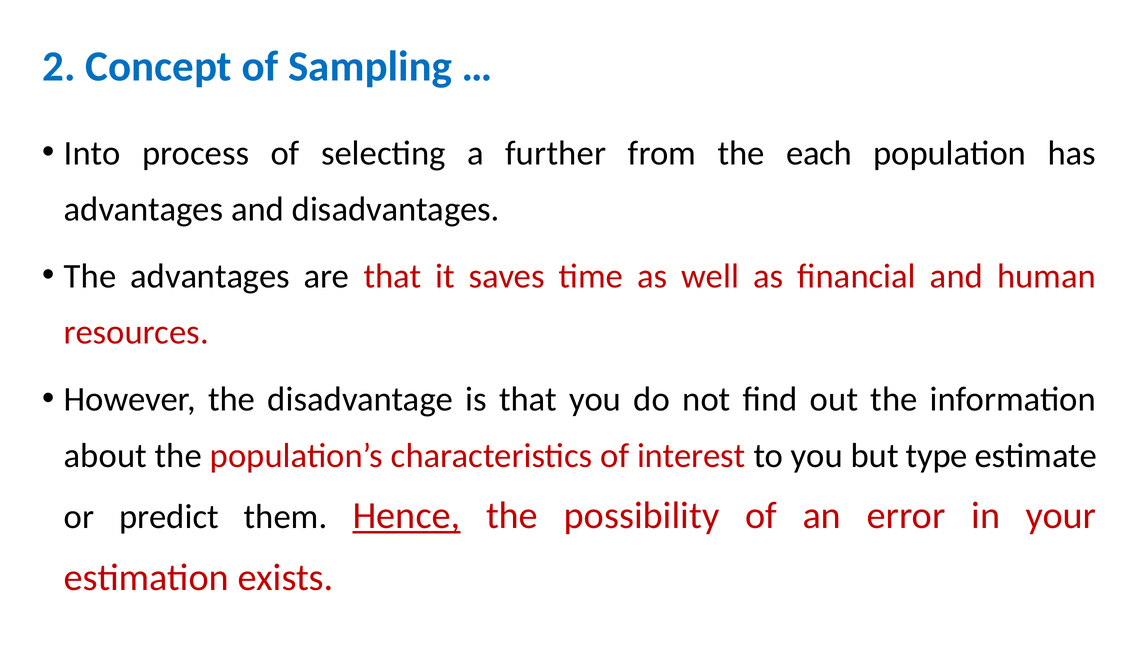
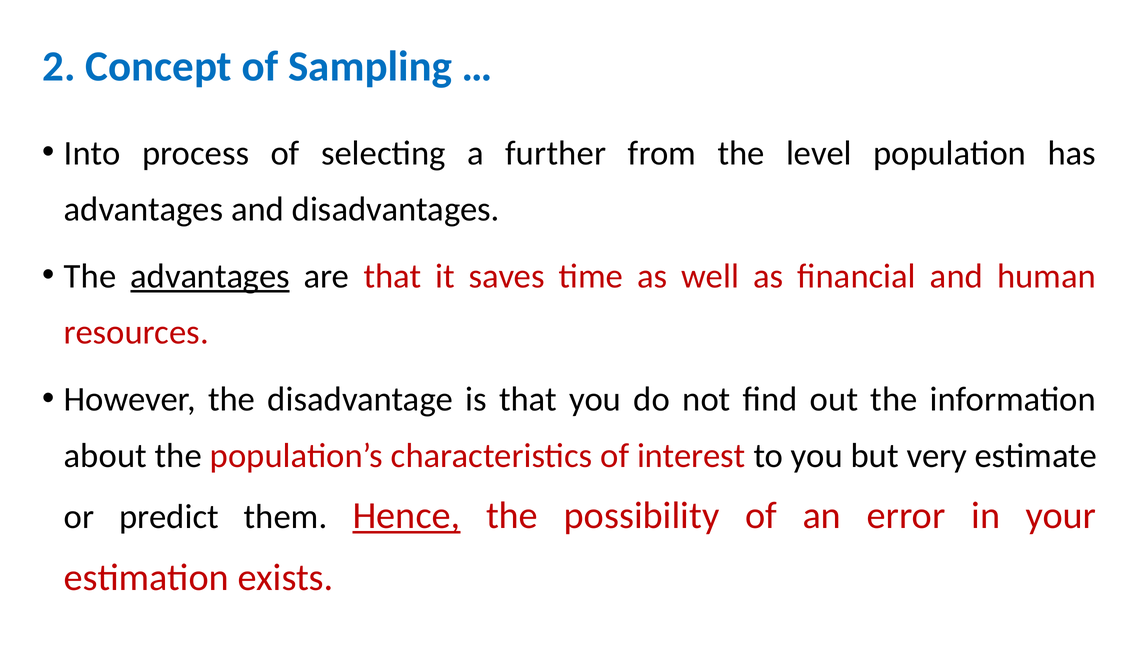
each: each -> level
advantages at (210, 276) underline: none -> present
type: type -> very
